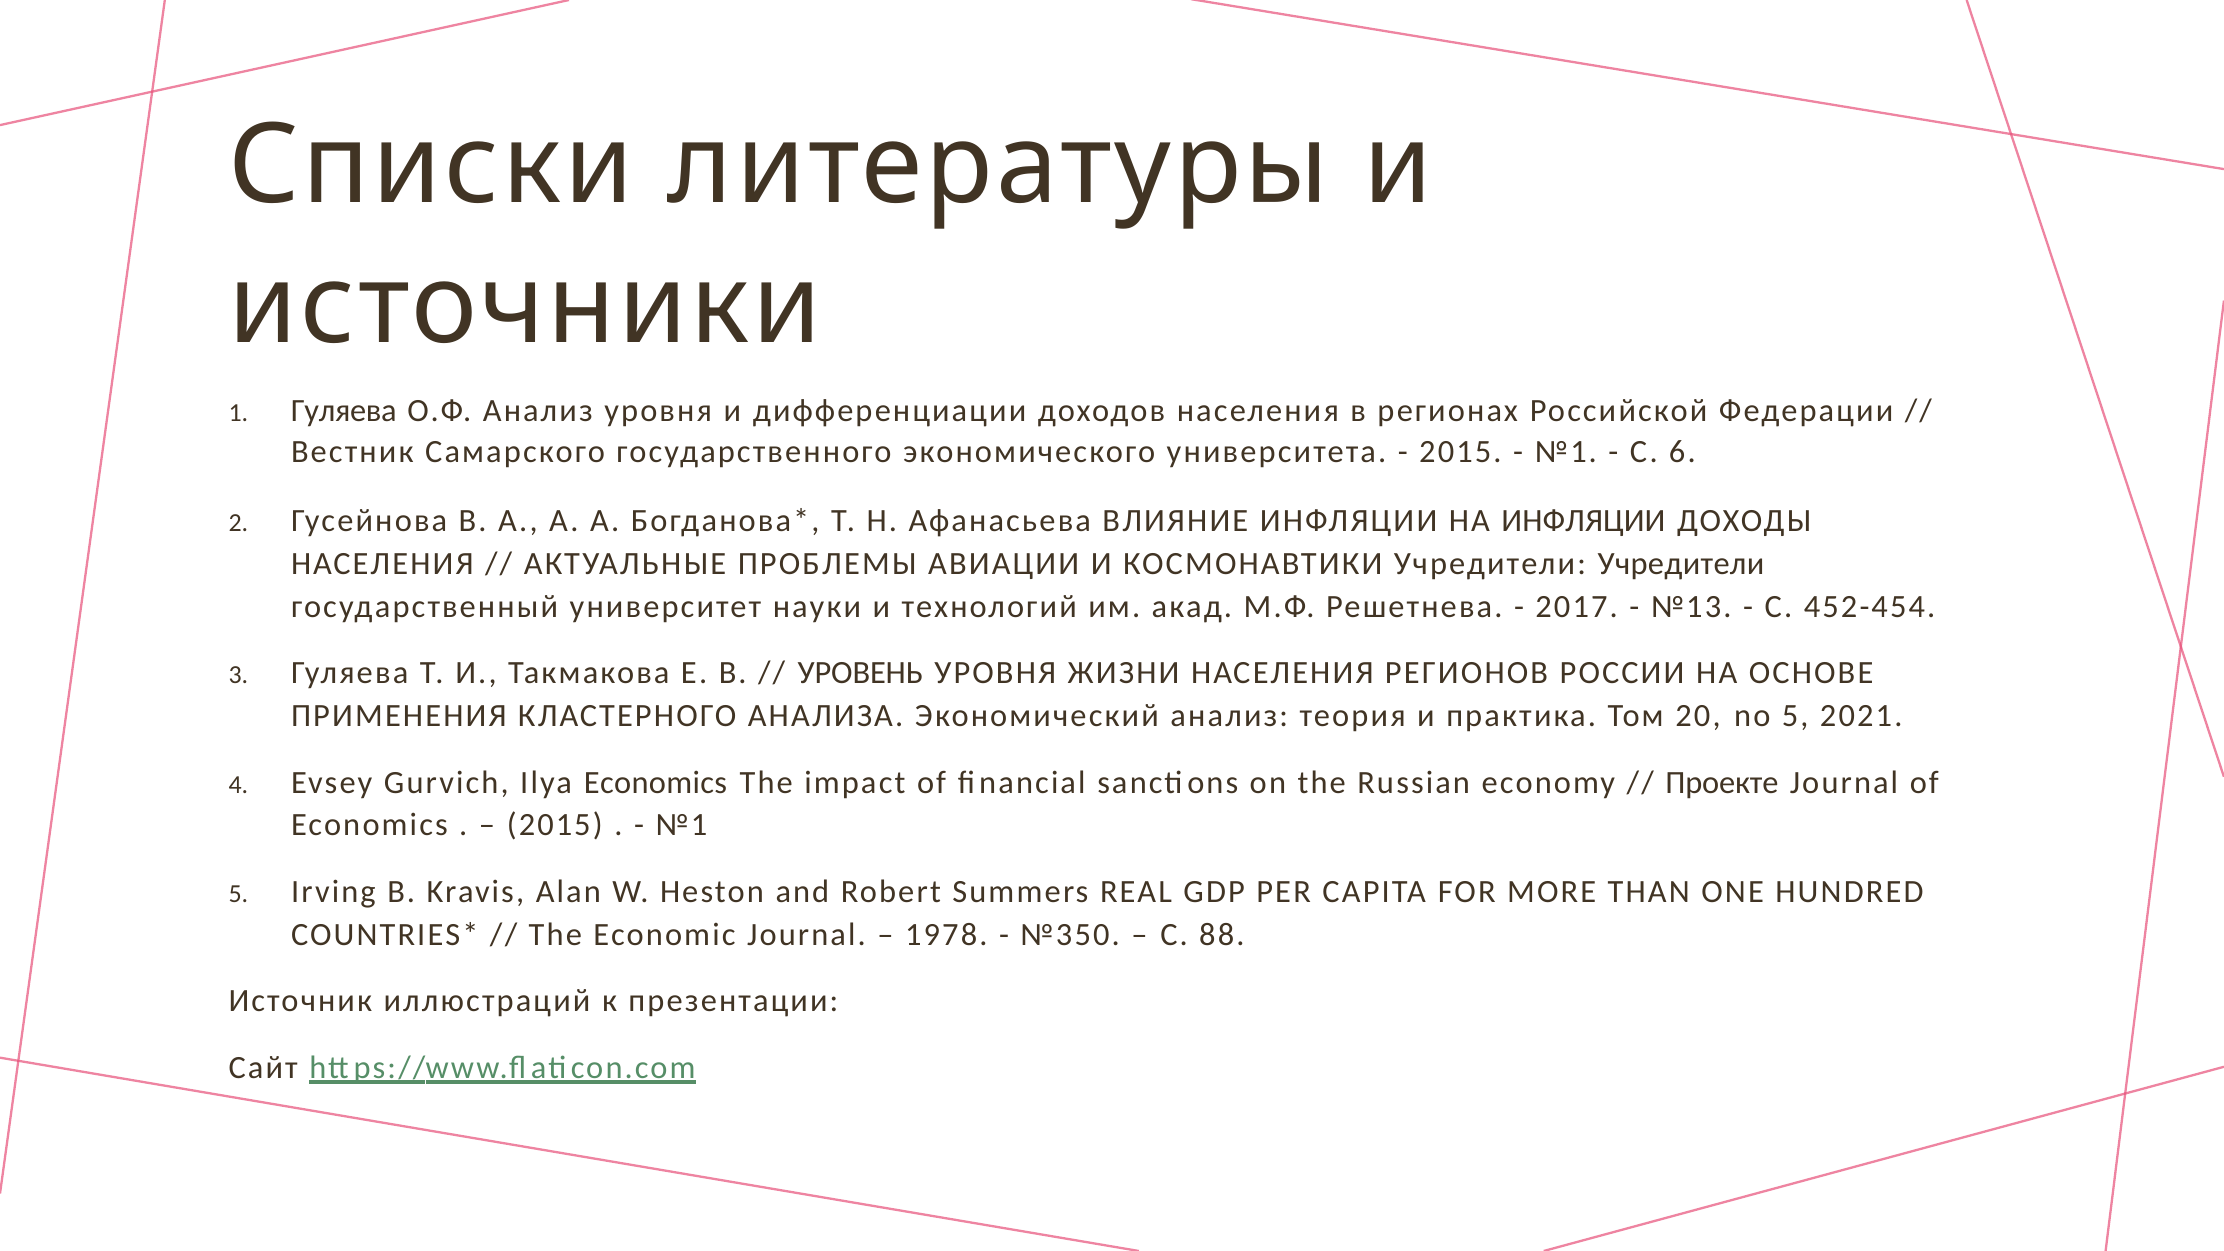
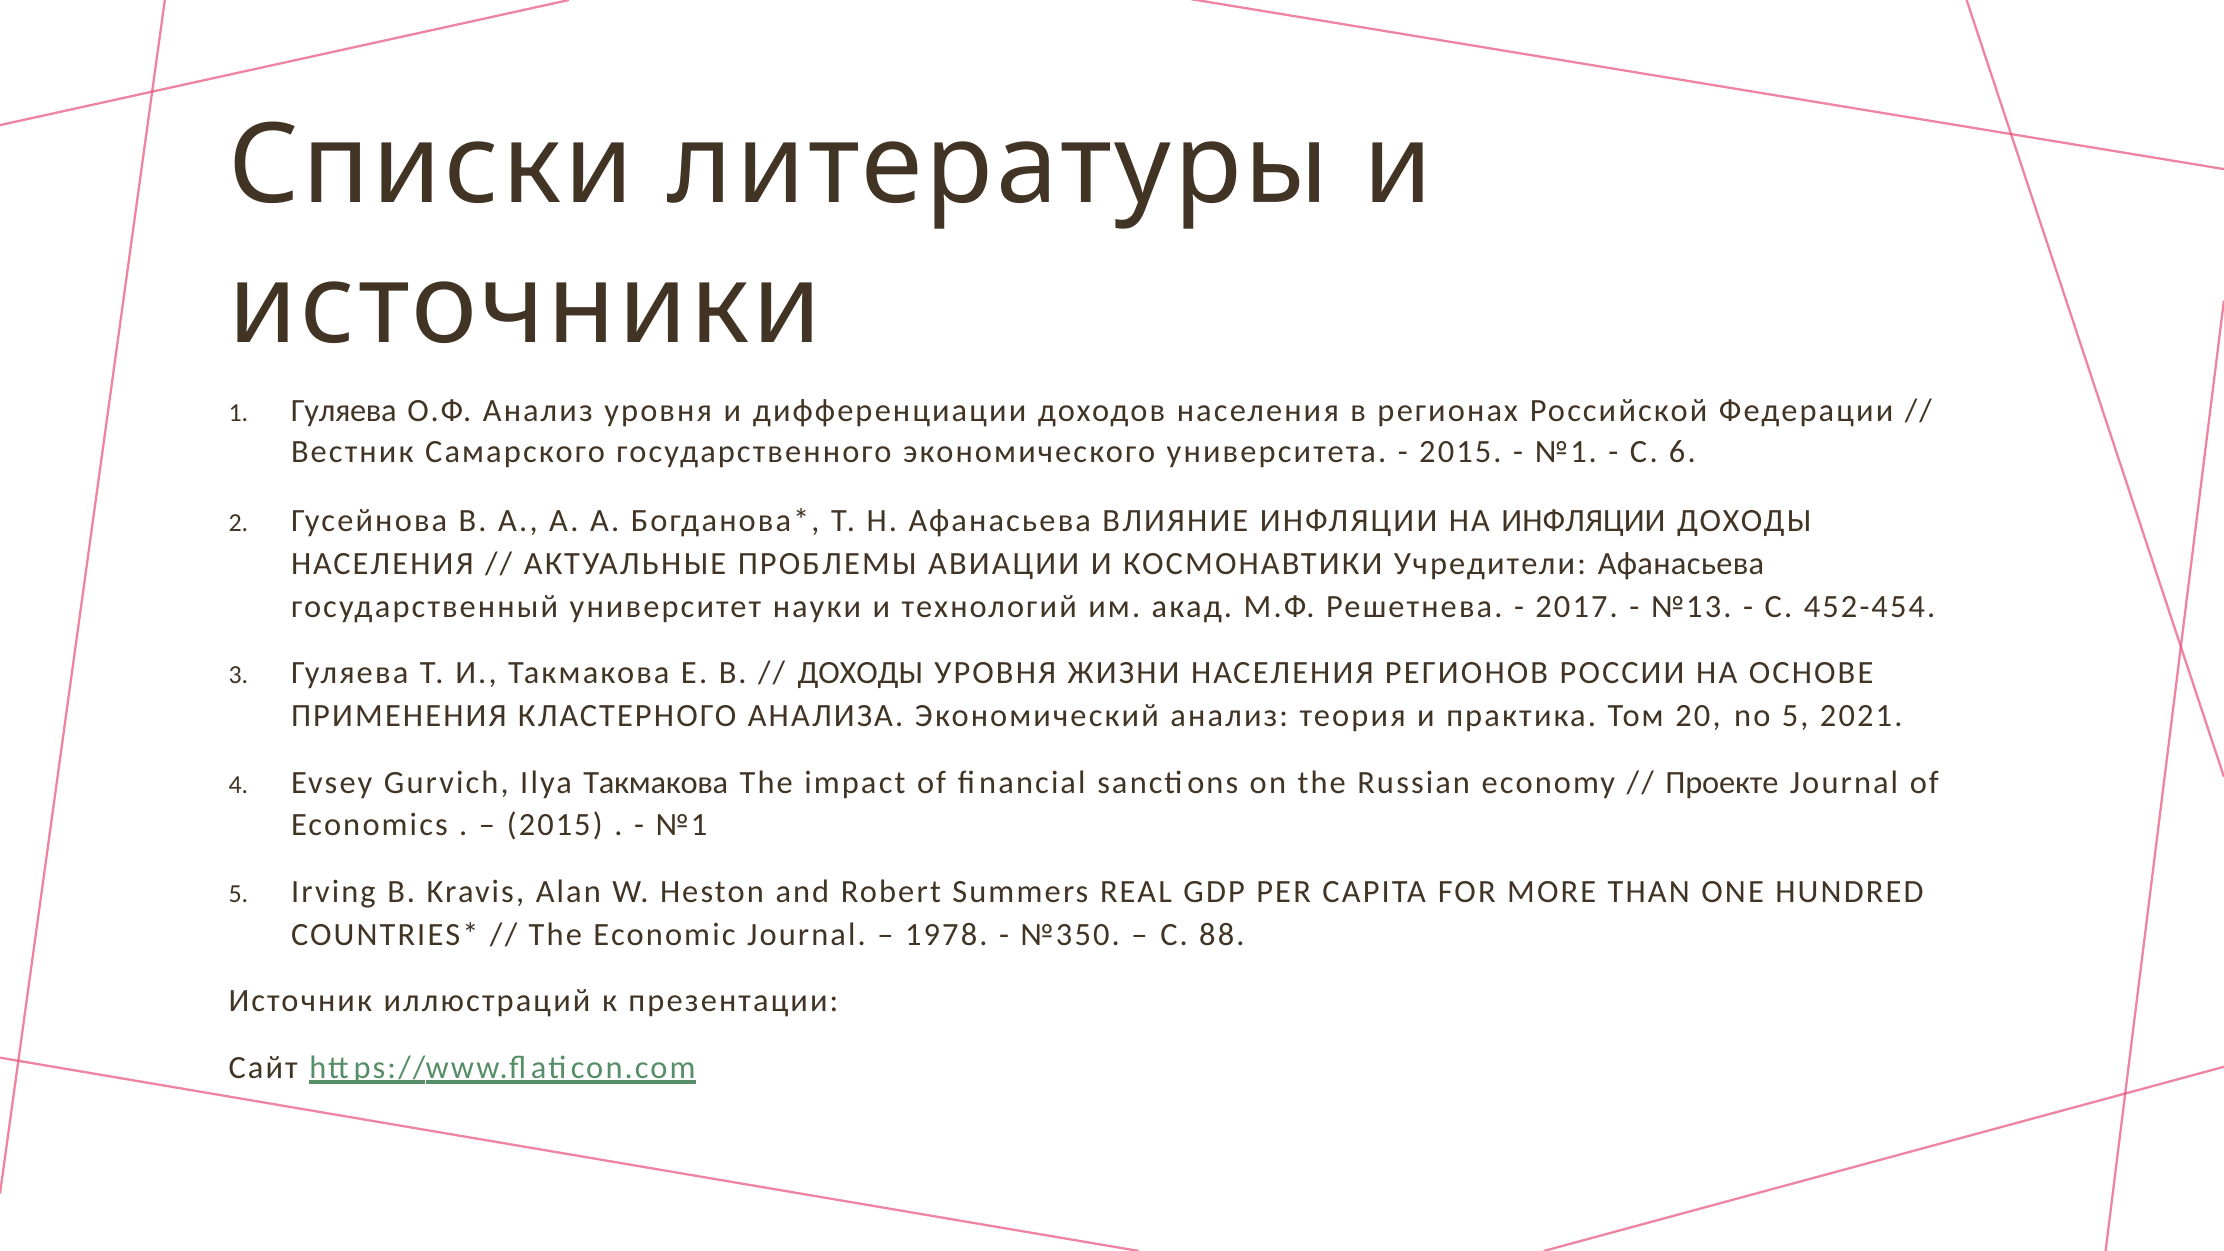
Учредители Учредители: Учредители -> Афанасьева
УРОВЕНЬ at (860, 673): УРОВЕНЬ -> ДОХОДЫ
Ilya Economics: Economics -> Такмакова
